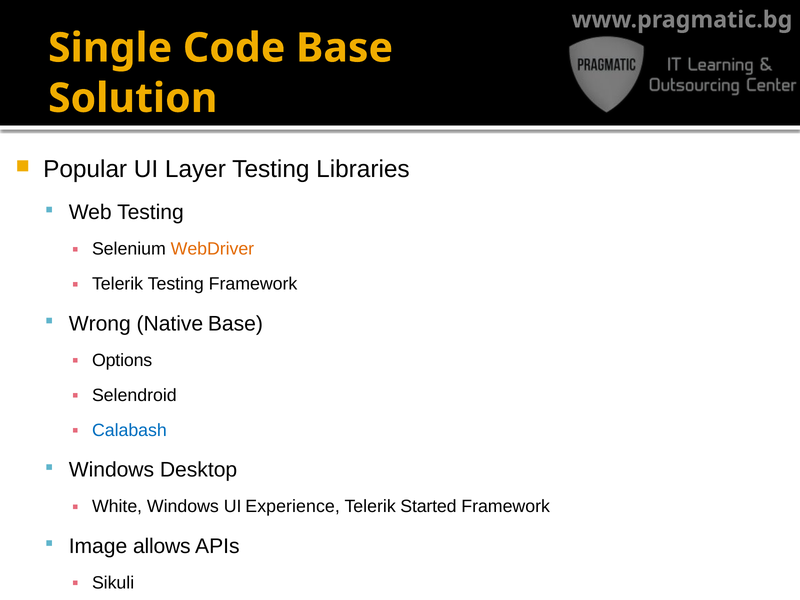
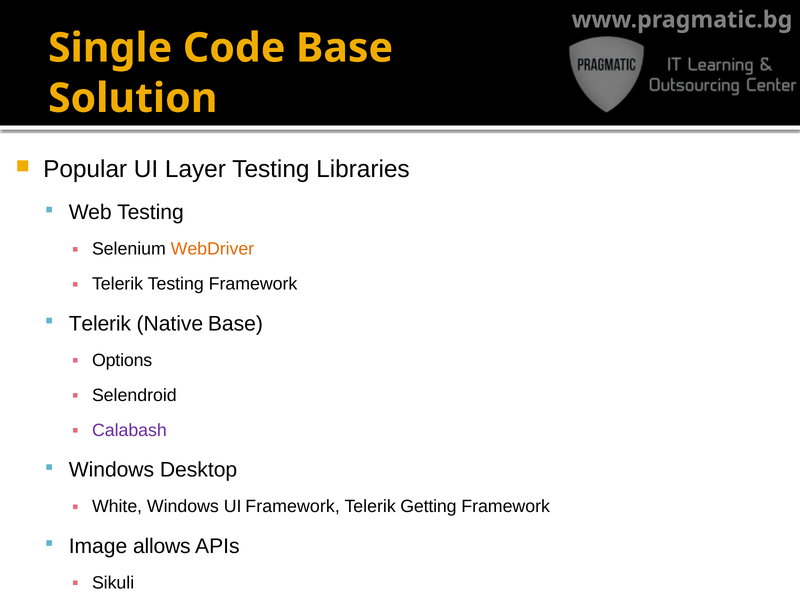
Wrong at (100, 324): Wrong -> Telerik
Calabash colour: blue -> purple
UI Experience: Experience -> Framework
Started: Started -> Getting
